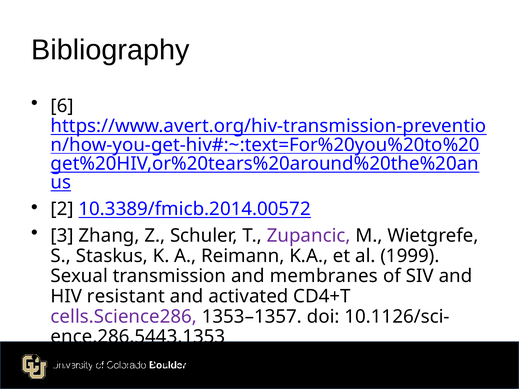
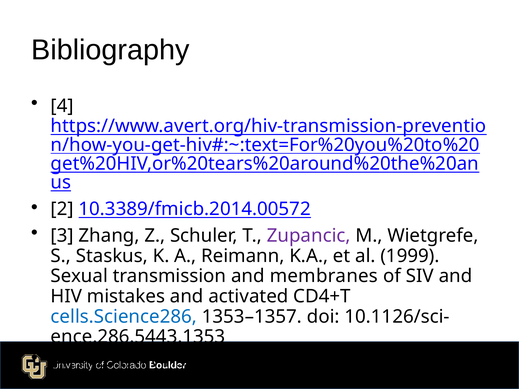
6 at (62, 106): 6 -> 4
resistant: resistant -> mistakes
cells.Science286 colour: purple -> blue
